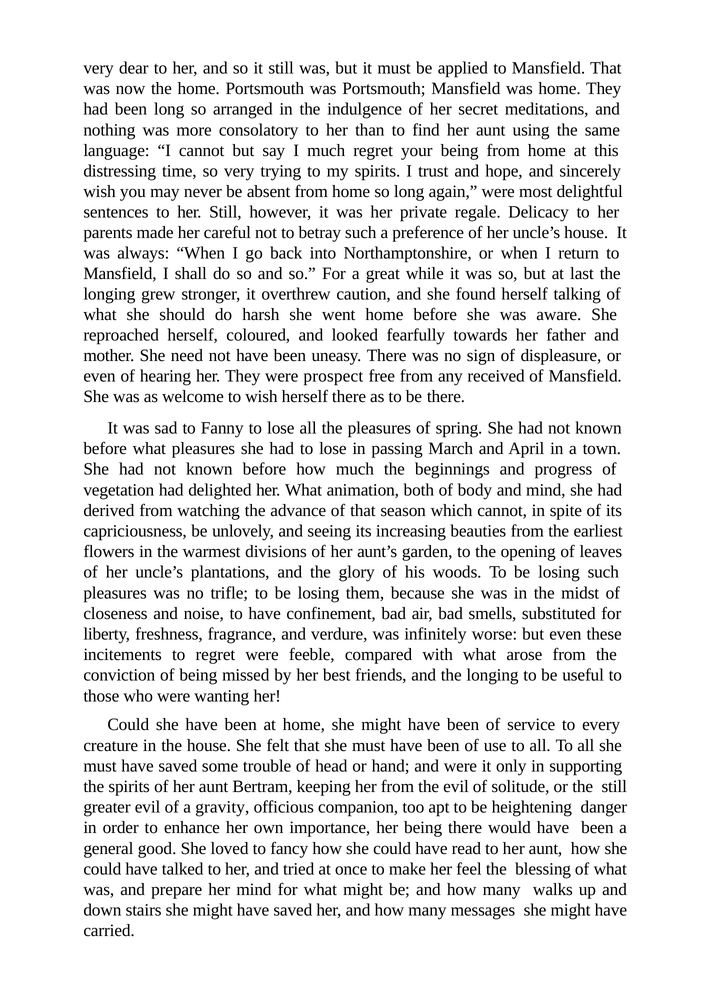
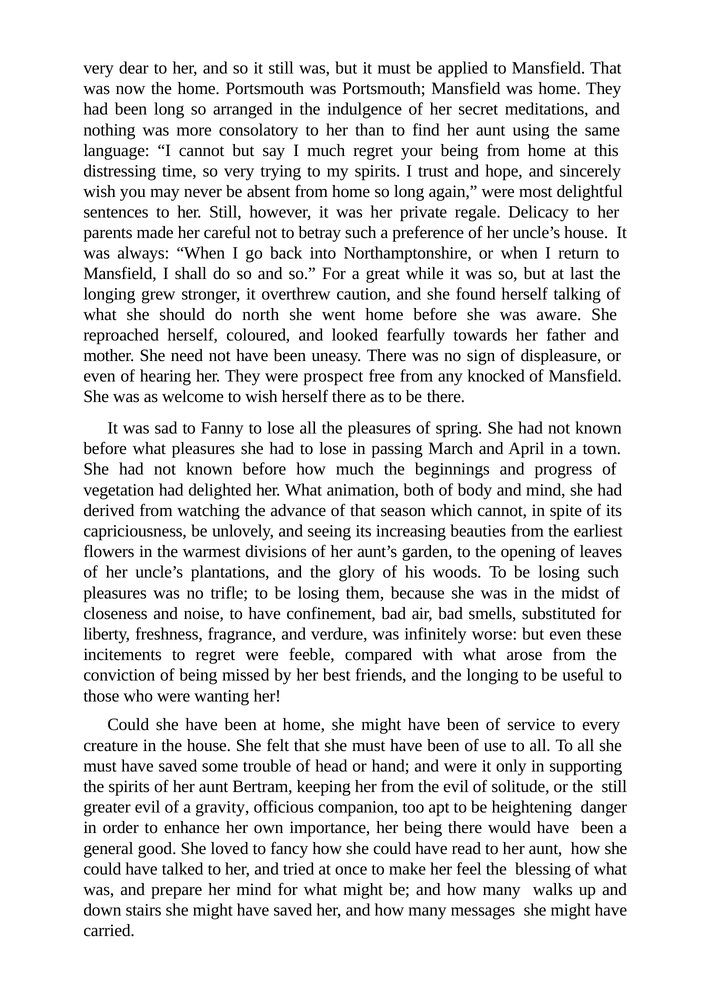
harsh: harsh -> north
received: received -> knocked
